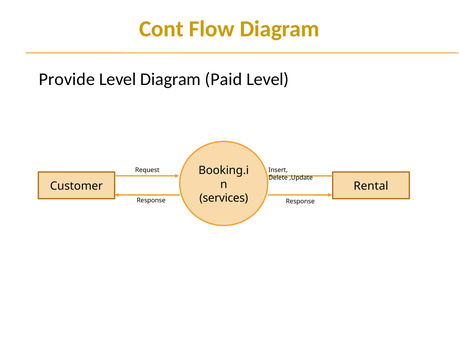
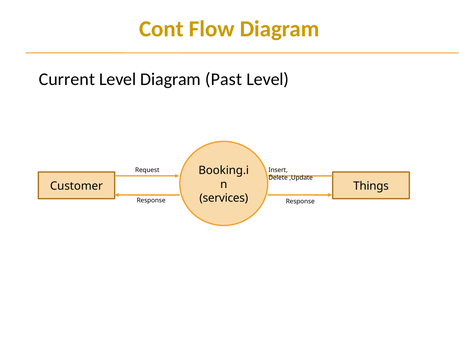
Provide: Provide -> Current
Paid: Paid -> Past
Rental: Rental -> Things
